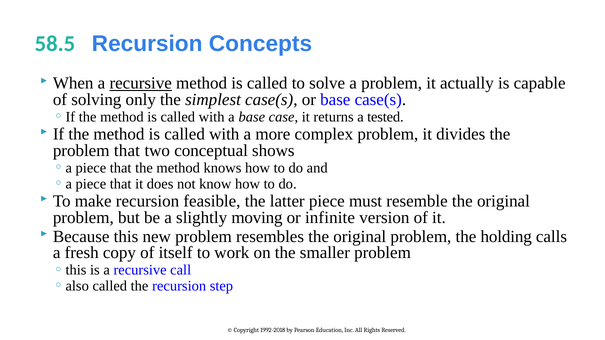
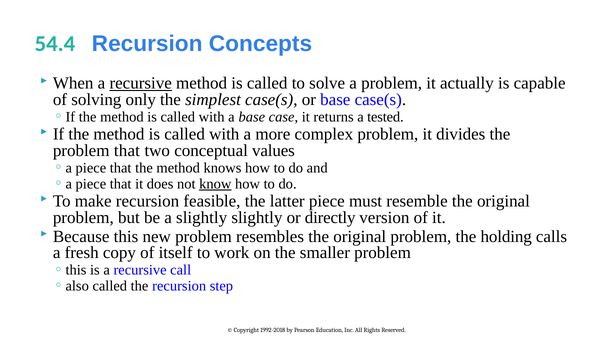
58.5: 58.5 -> 54.4
shows: shows -> values
know underline: none -> present
slightly moving: moving -> slightly
infinite: infinite -> directly
